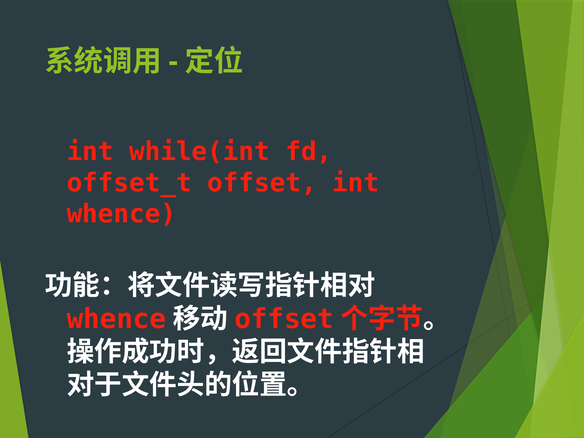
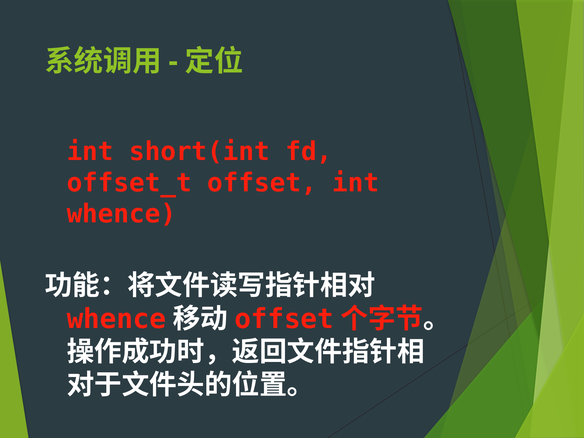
while(int: while(int -> short(int
